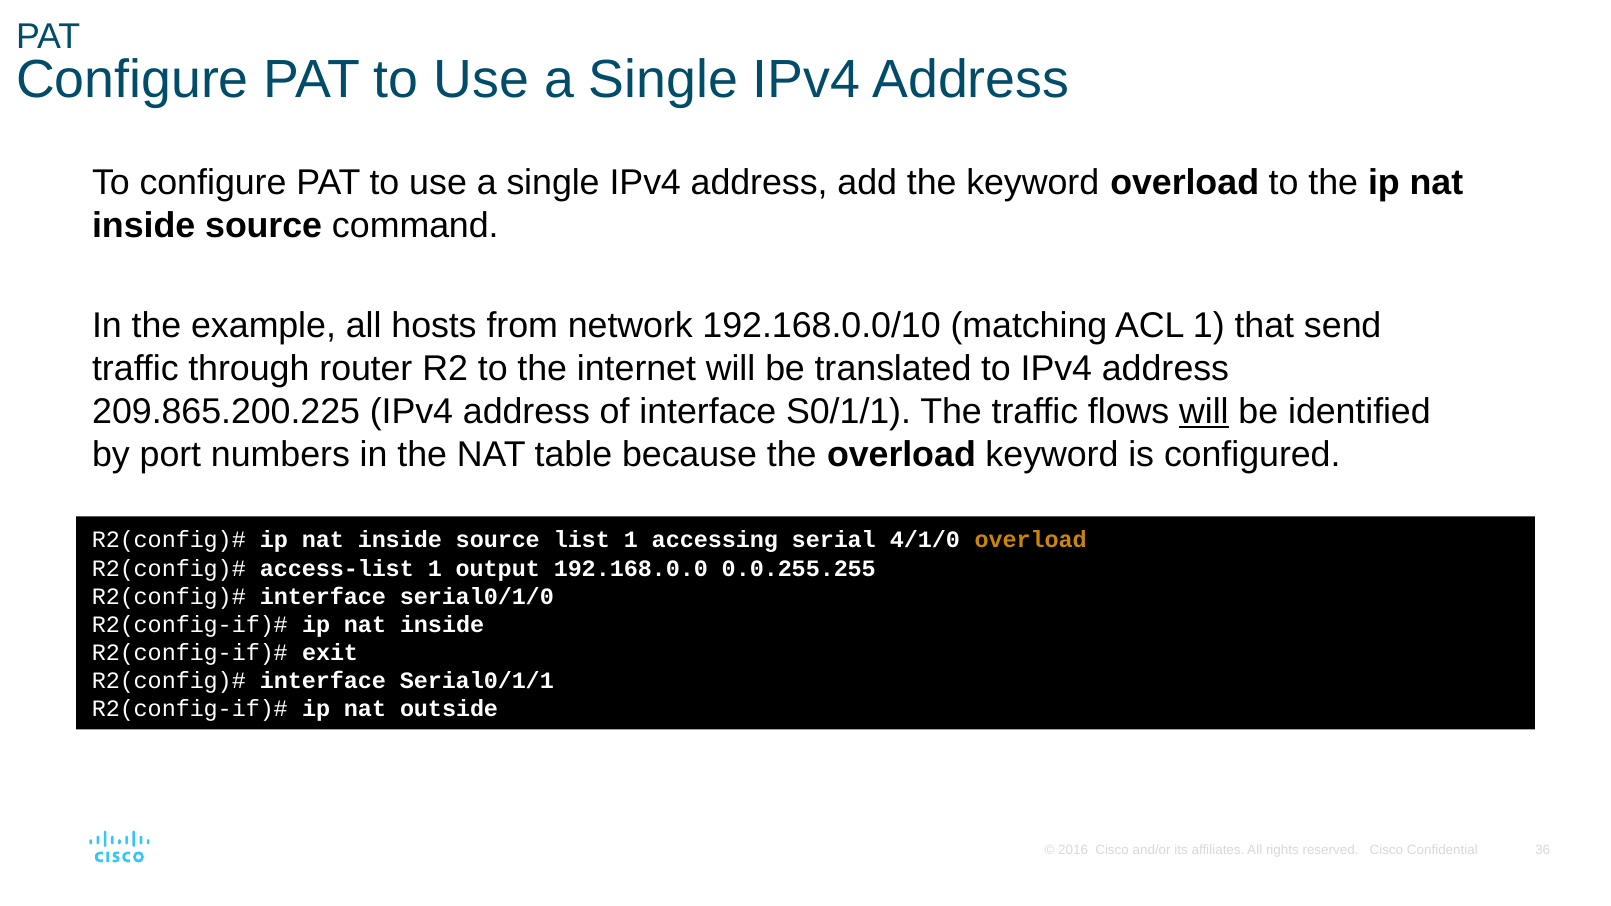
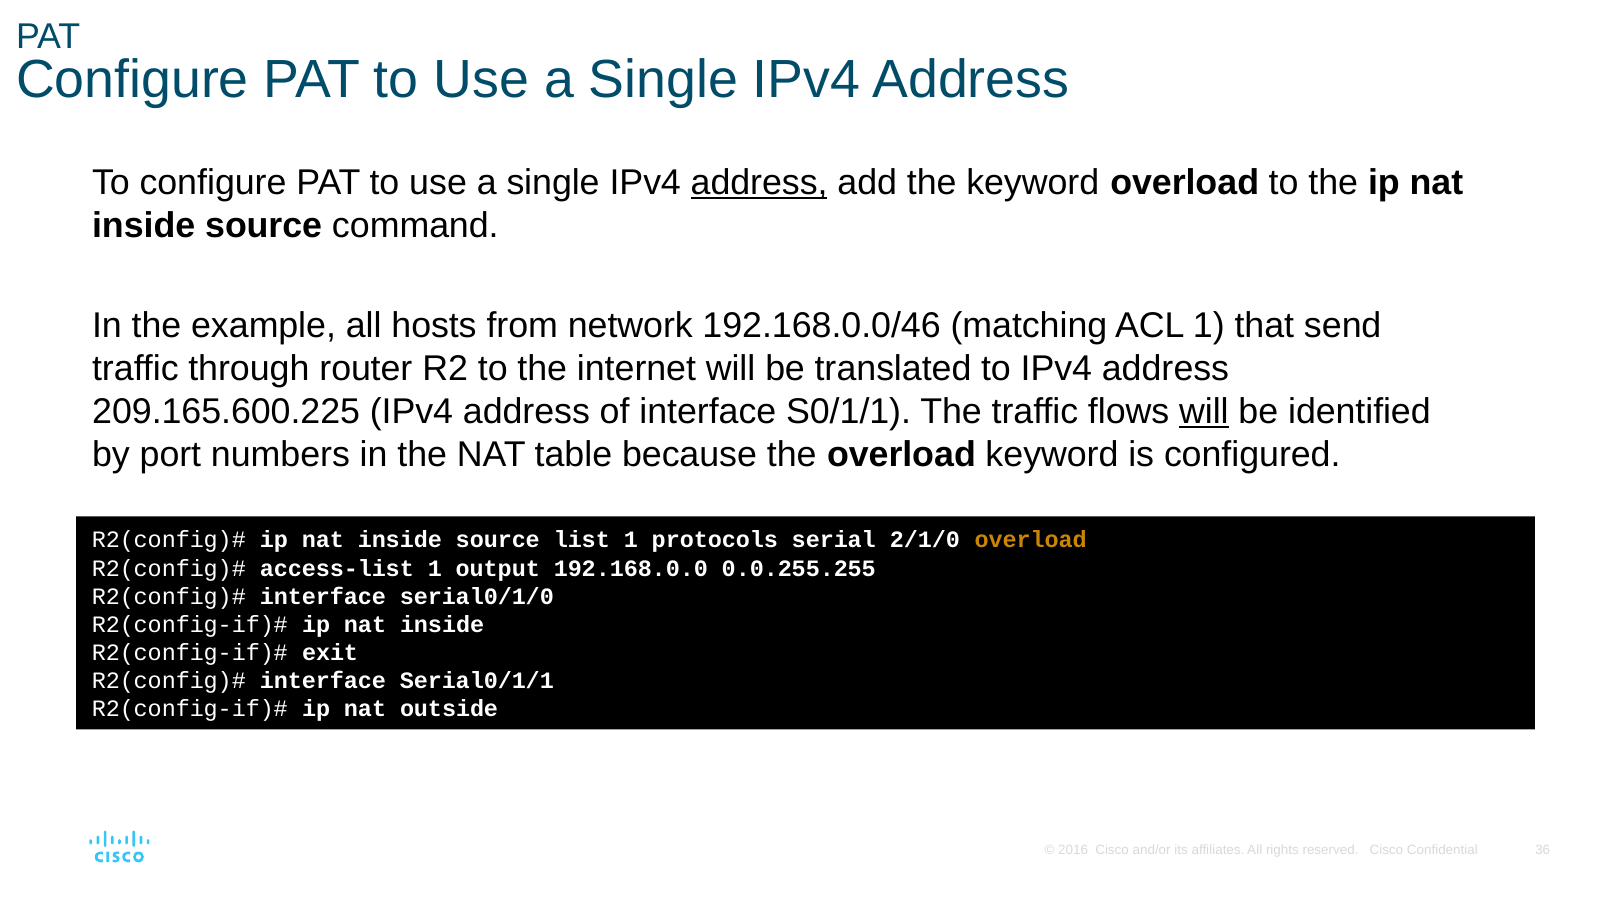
address at (759, 183) underline: none -> present
192.168.0.0/10: 192.168.0.0/10 -> 192.168.0.0/46
209.865.200.225: 209.865.200.225 -> 209.165.600.225
accessing: accessing -> protocols
4/1/0: 4/1/0 -> 2/1/0
